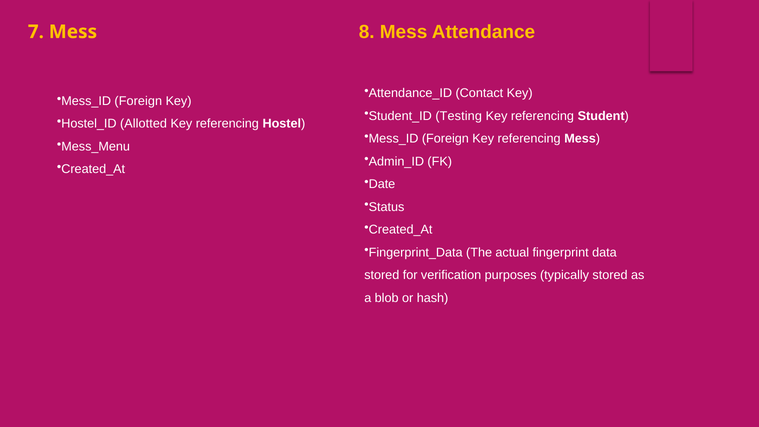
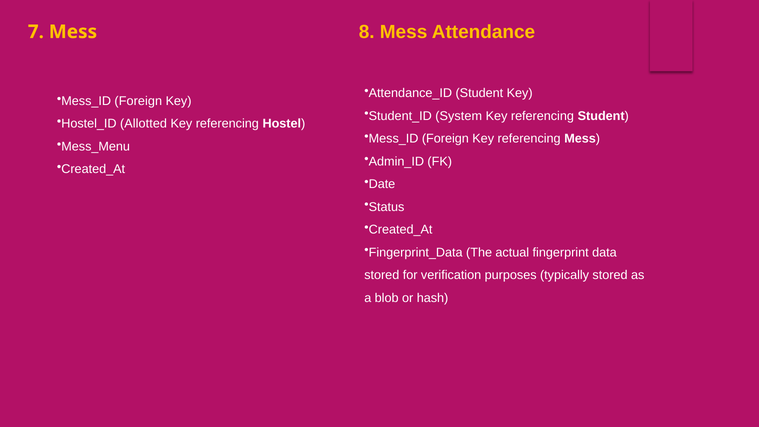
Attendance_ID Contact: Contact -> Student
Testing: Testing -> System
